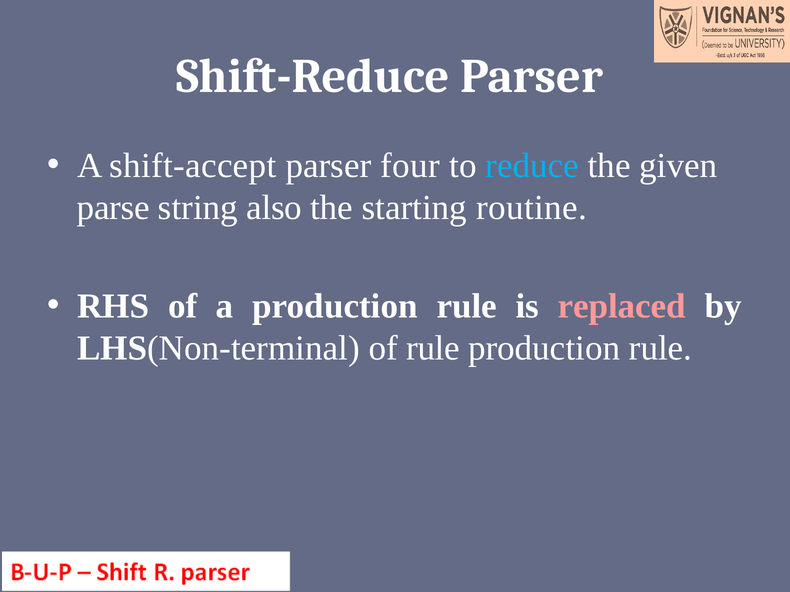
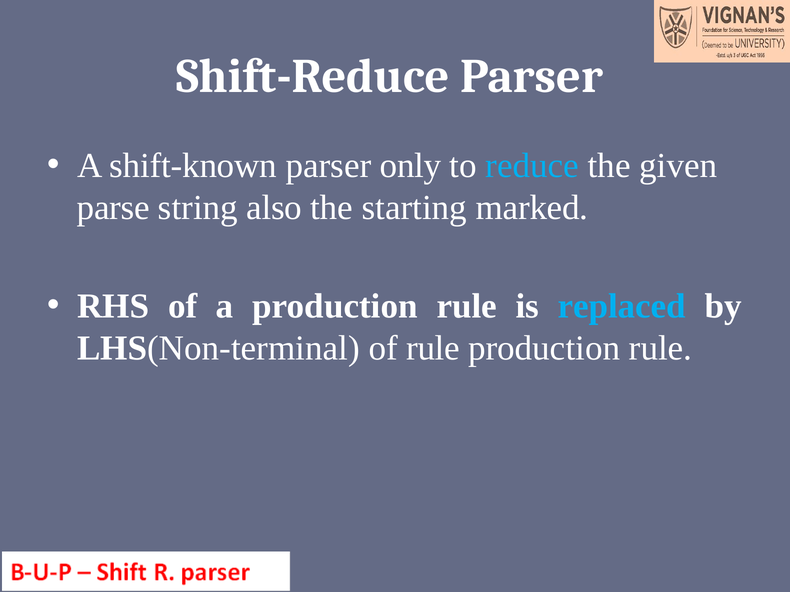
shift-accept: shift-accept -> shift-known
four: four -> only
routine: routine -> marked
replaced colour: pink -> light blue
